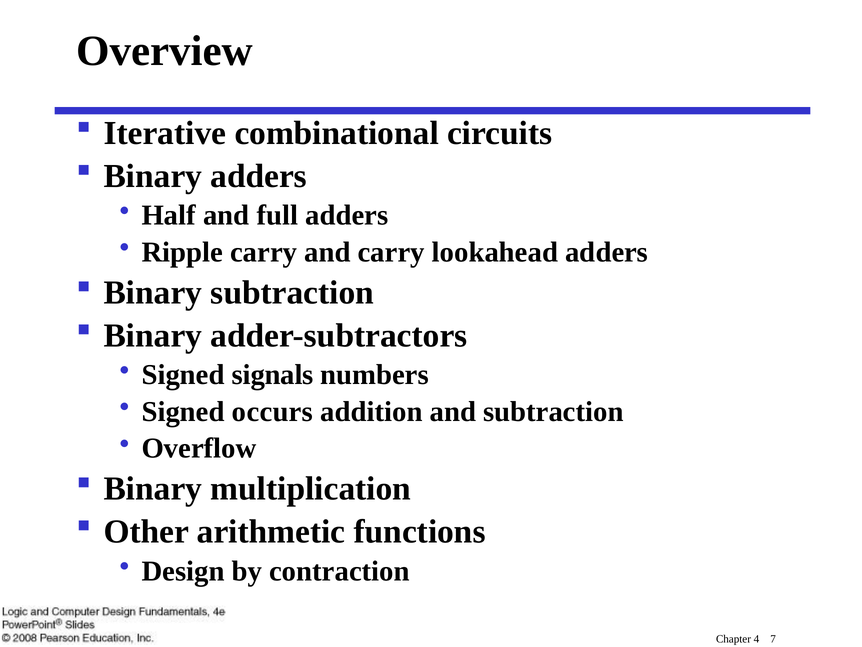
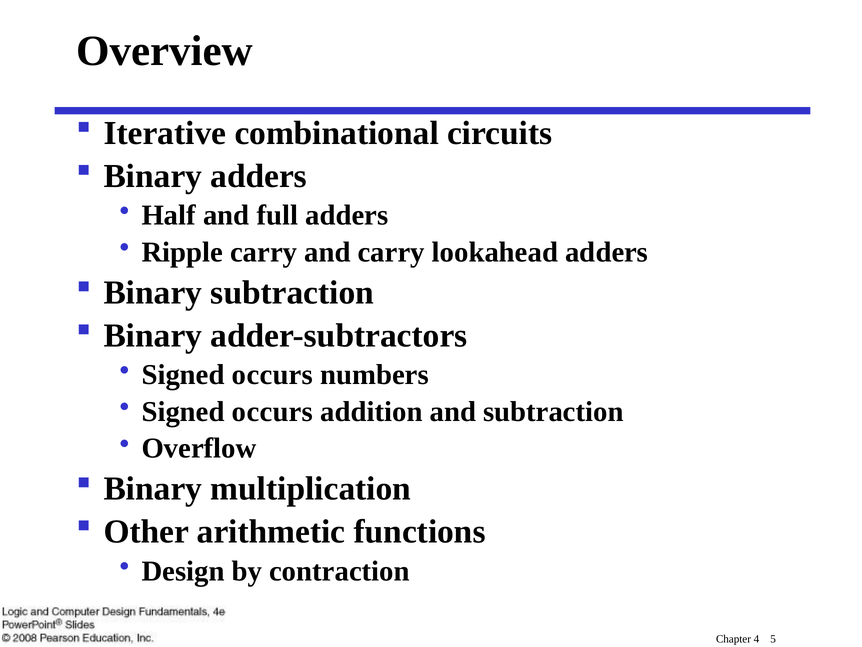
signals at (273, 375): signals -> occurs
7: 7 -> 5
